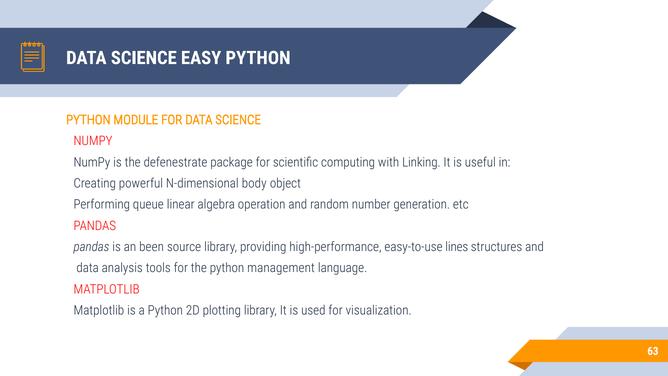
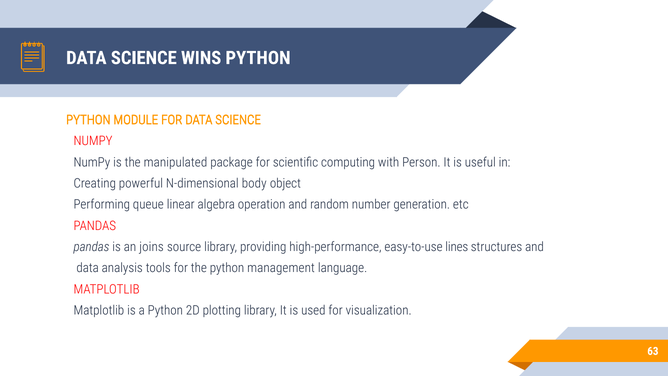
EASY: EASY -> WINS
defenestrate: defenestrate -> manipulated
Linking: Linking -> Person
been: been -> joins
